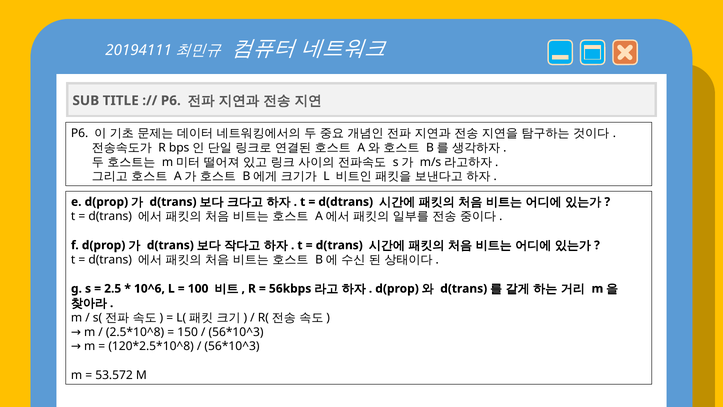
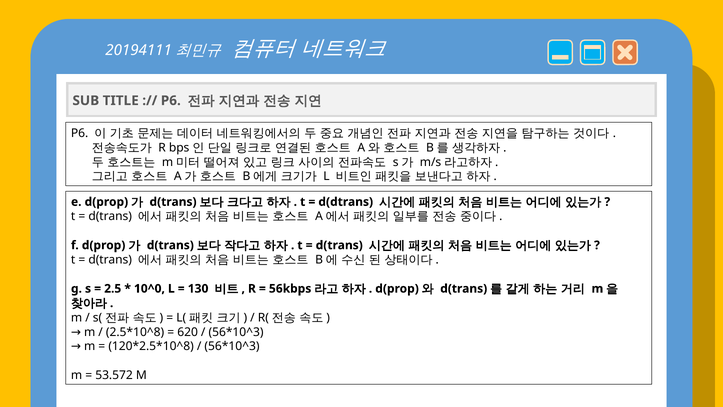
10^6: 10^6 -> 10^0
100: 100 -> 130
150: 150 -> 620
